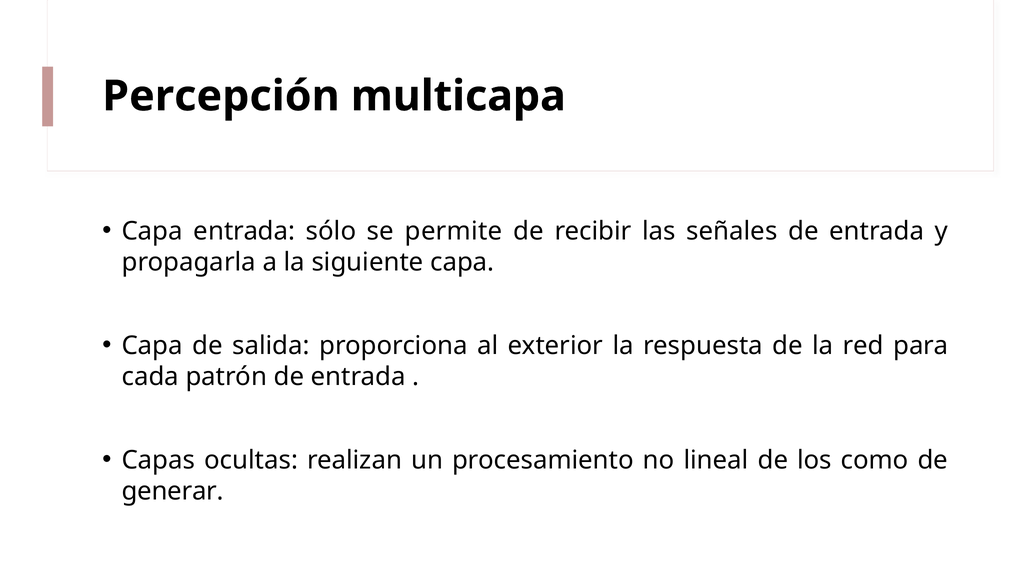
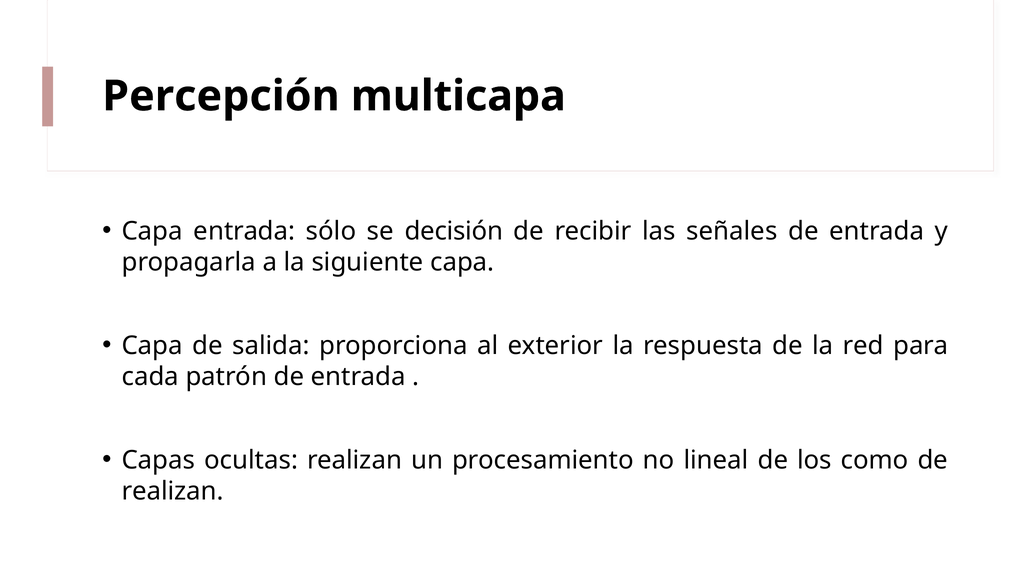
permite: permite -> decisión
generar at (173, 491): generar -> realizan
